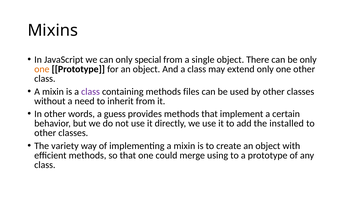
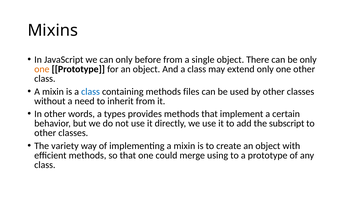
special: special -> before
class at (91, 92) colour: purple -> blue
guess: guess -> types
installed: installed -> subscript
